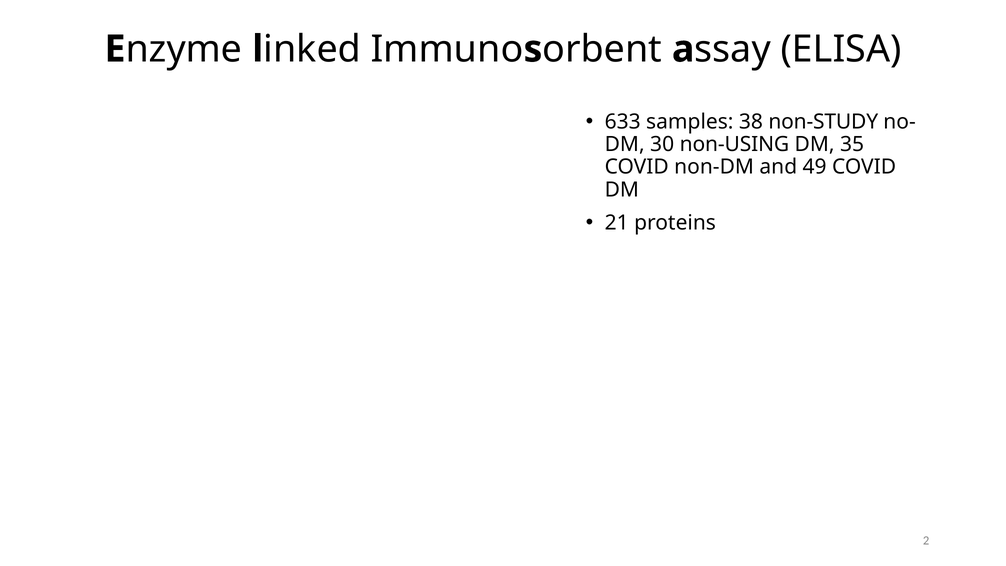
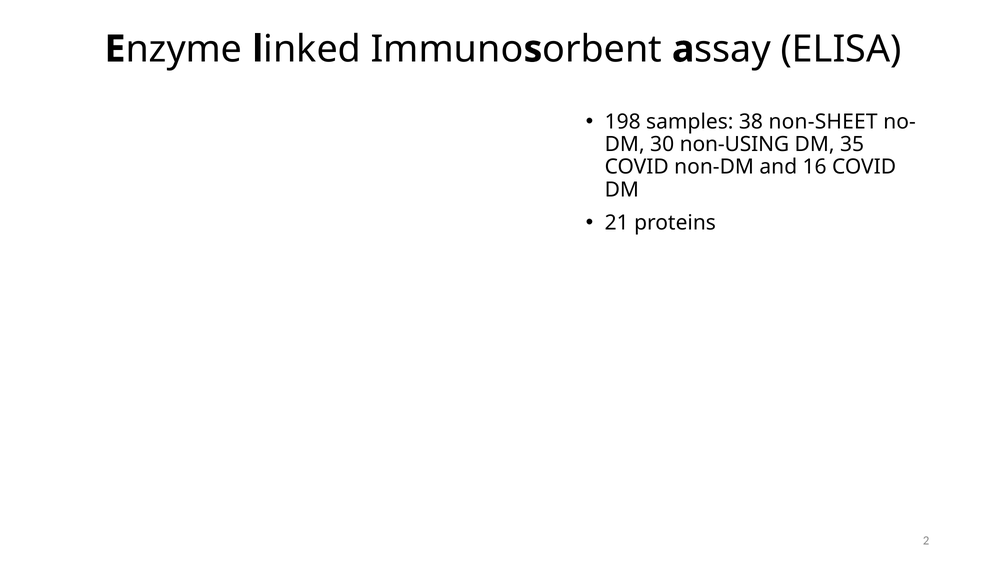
633: 633 -> 198
non-STUDY: non-STUDY -> non-SHEET
49: 49 -> 16
